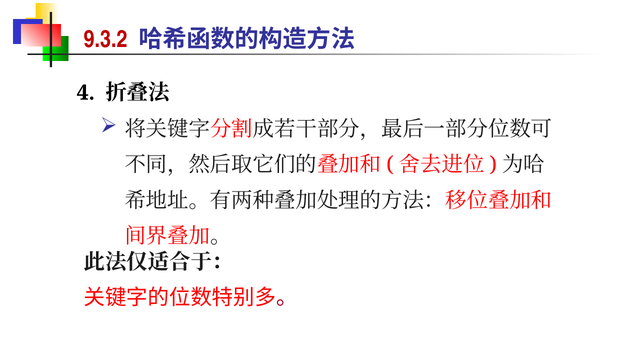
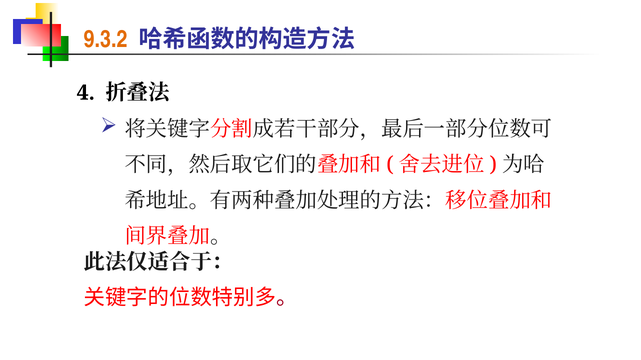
9.3.2 colour: red -> orange
